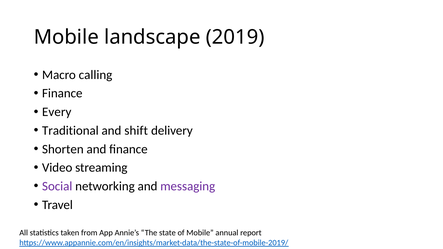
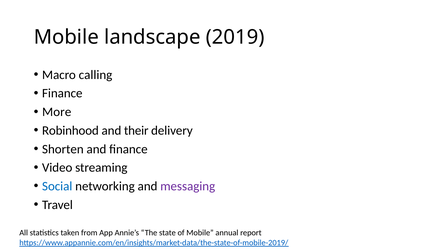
Every: Every -> More
Traditional: Traditional -> Robinhood
shift: shift -> their
Social colour: purple -> blue
